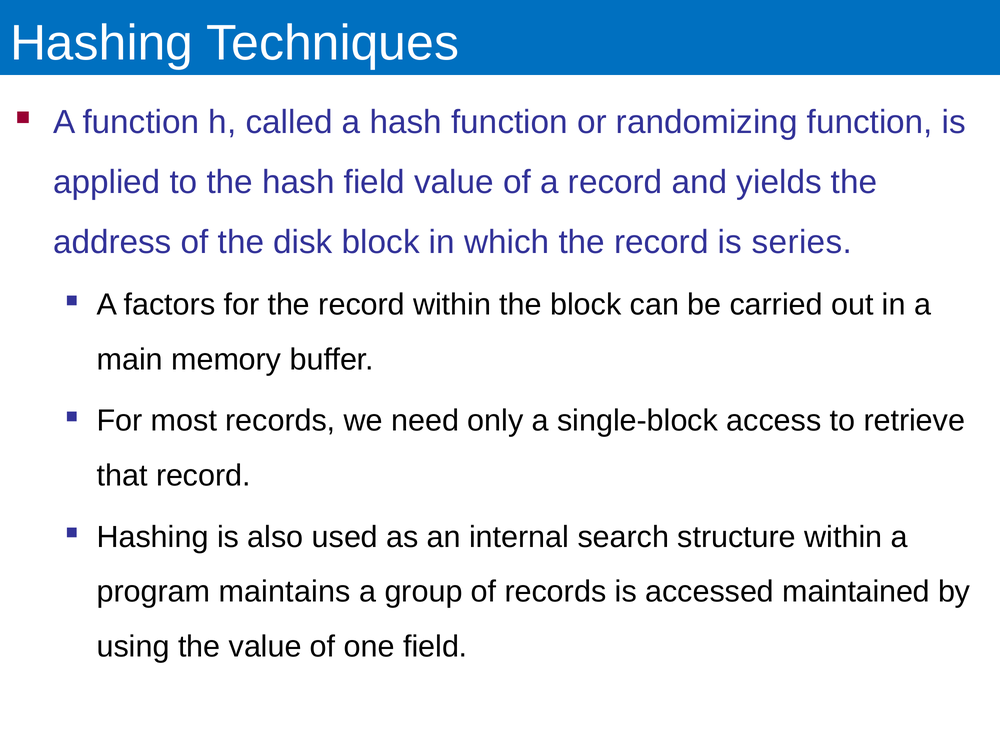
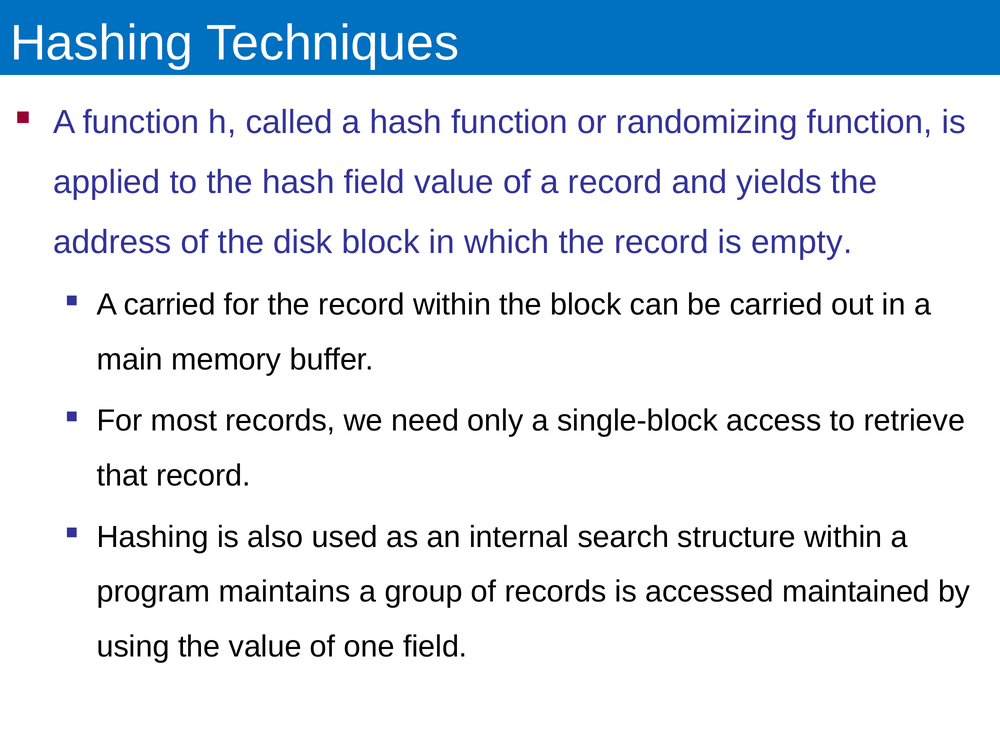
series: series -> empty
A factors: factors -> carried
